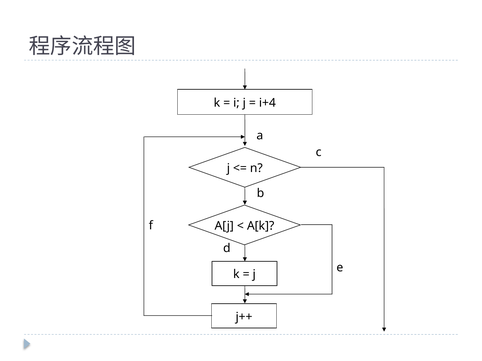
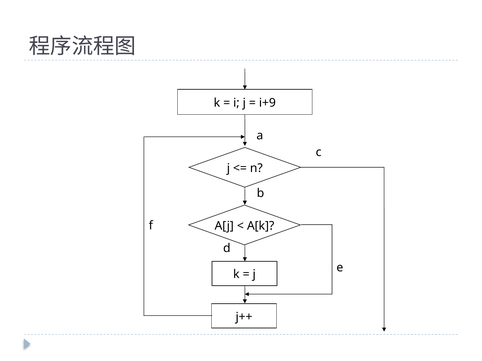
i+4: i+4 -> i+9
